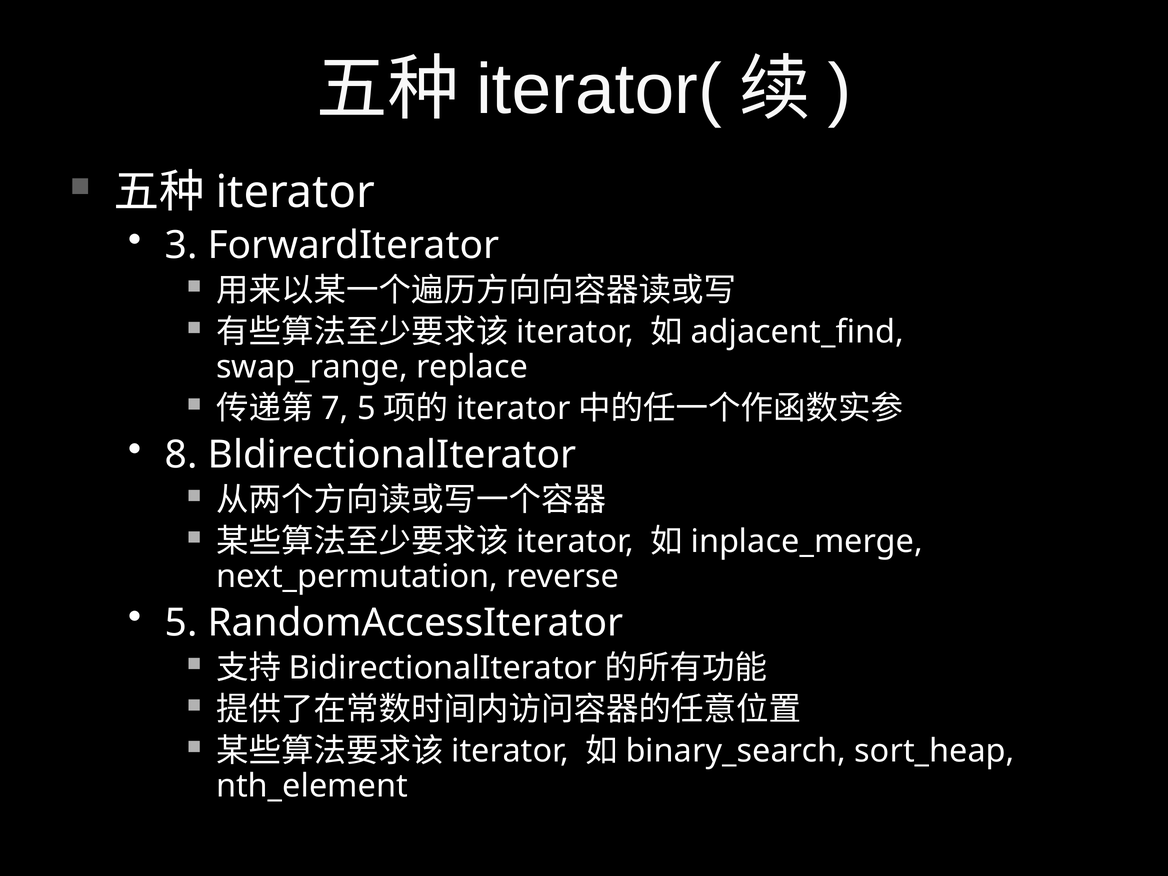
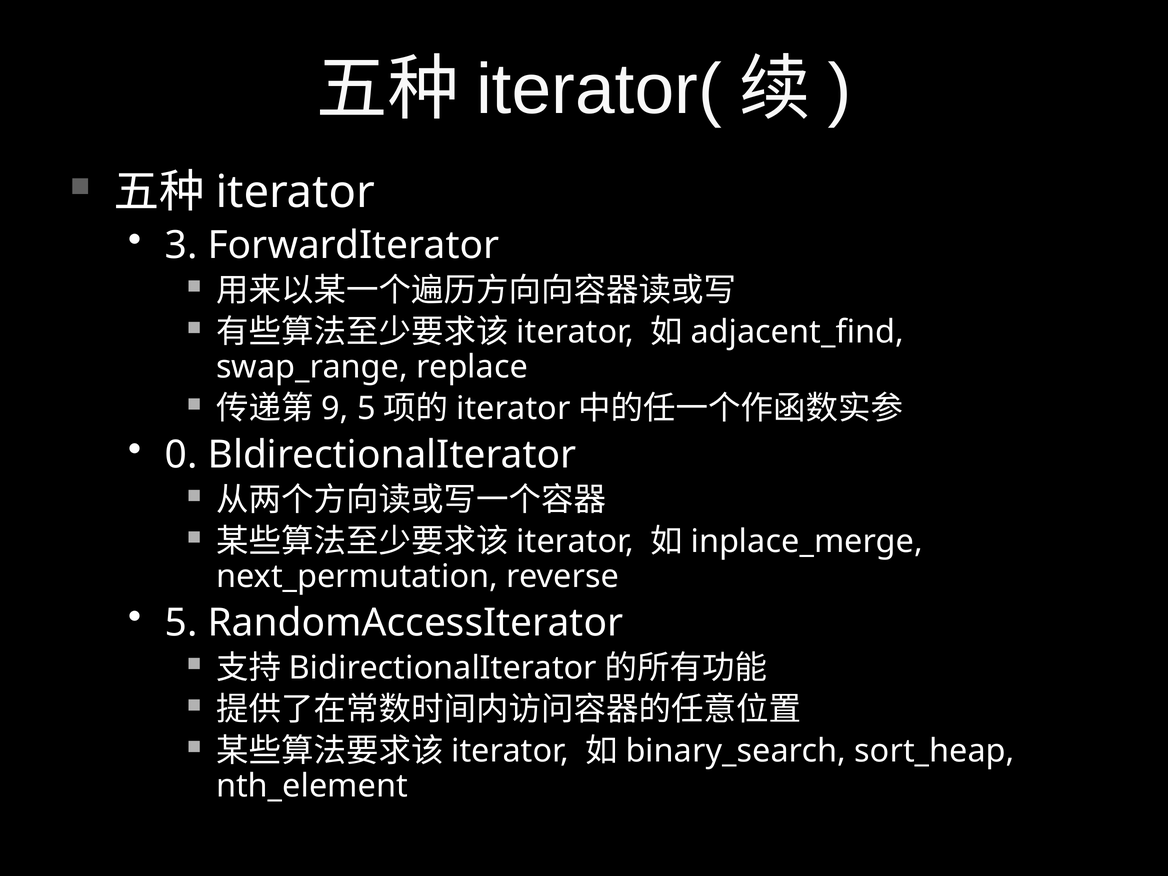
7: 7 -> 9
8: 8 -> 0
